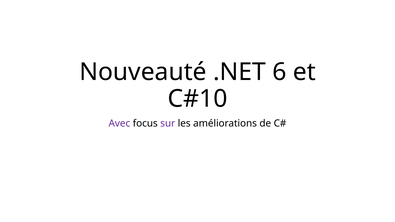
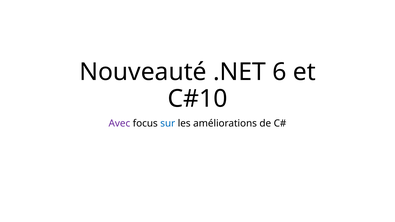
sur colour: purple -> blue
